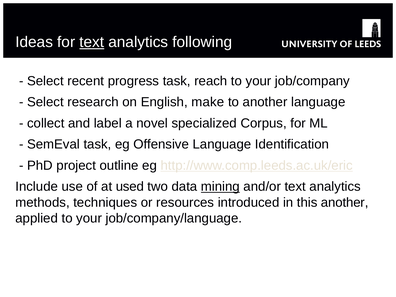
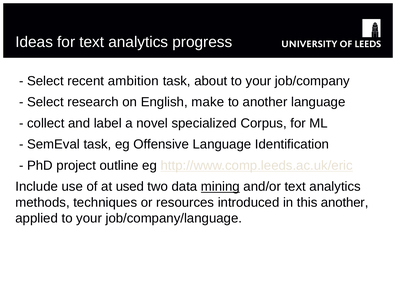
text at (92, 42) underline: present -> none
following: following -> progress
progress: progress -> ambition
reach: reach -> about
